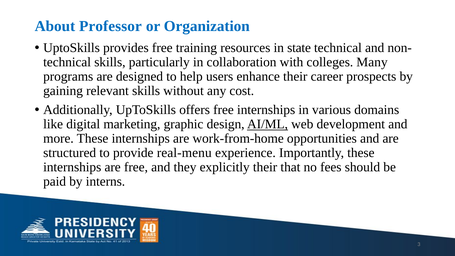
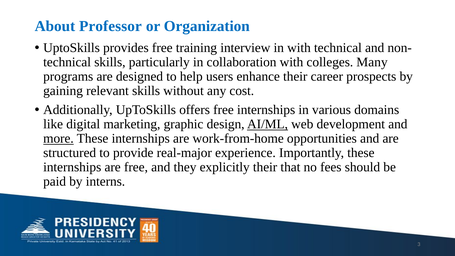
resources: resources -> interview
in state: state -> with
more underline: none -> present
real-menu: real-menu -> real-major
